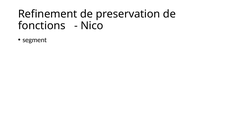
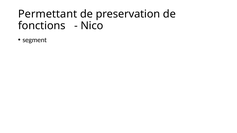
Refinement: Refinement -> Permettant
